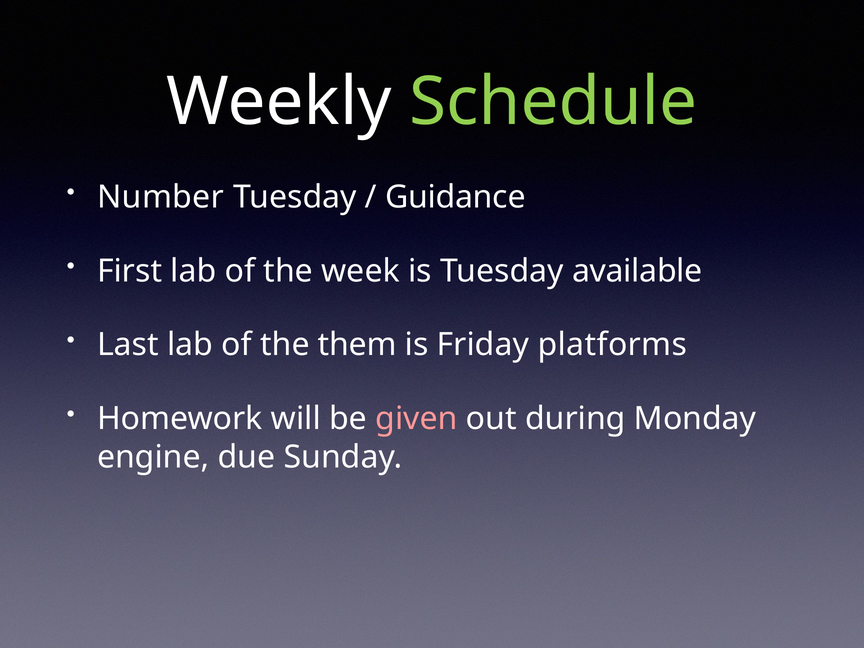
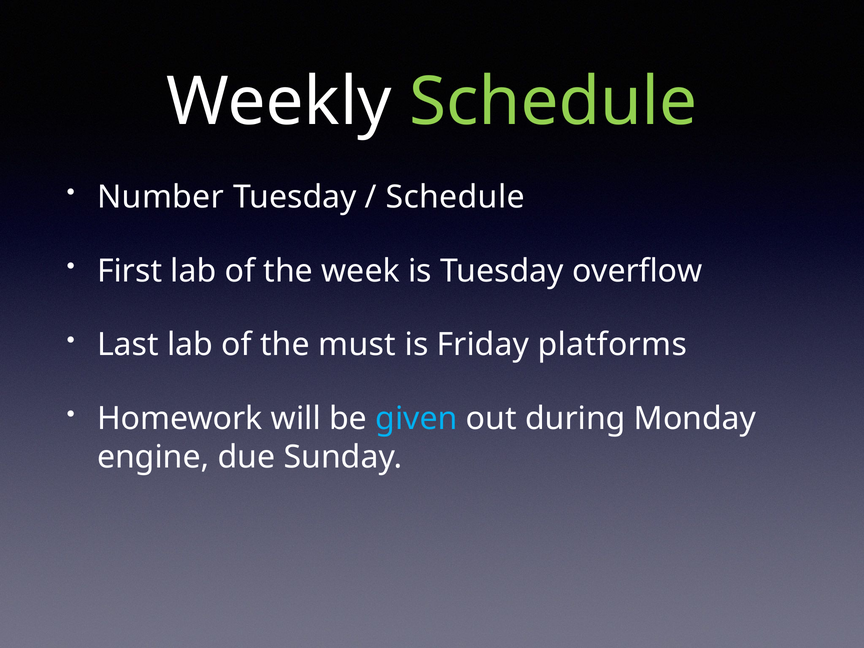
Guidance at (455, 197): Guidance -> Schedule
available: available -> overflow
them: them -> must
given colour: pink -> light blue
